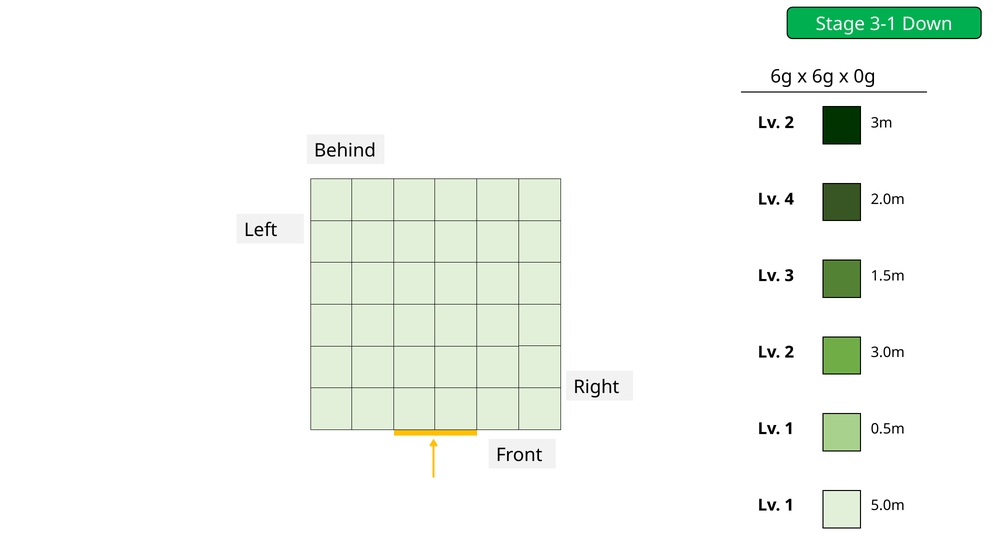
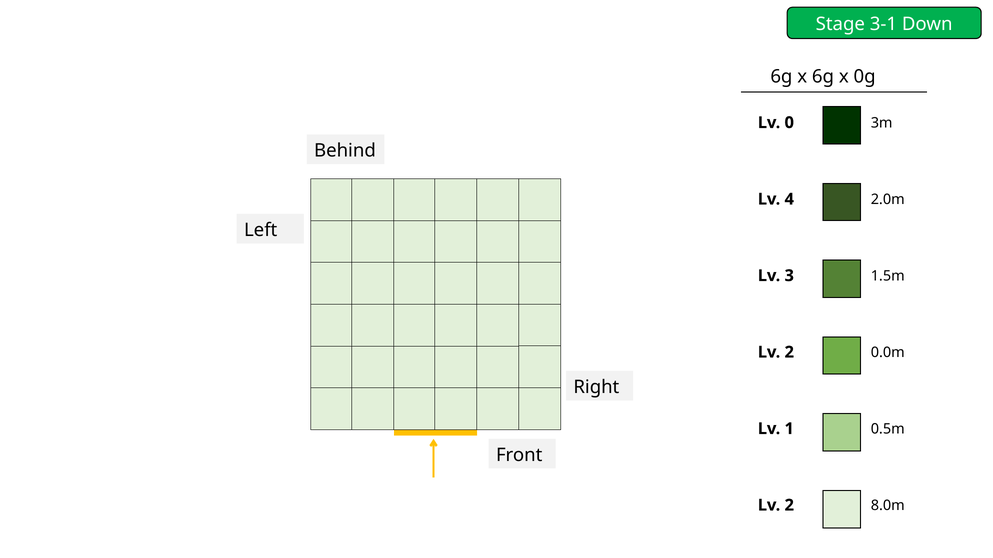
2 at (789, 123): 2 -> 0
3.0m: 3.0m -> 0.0m
5.0m: 5.0m -> 8.0m
1 at (789, 506): 1 -> 2
